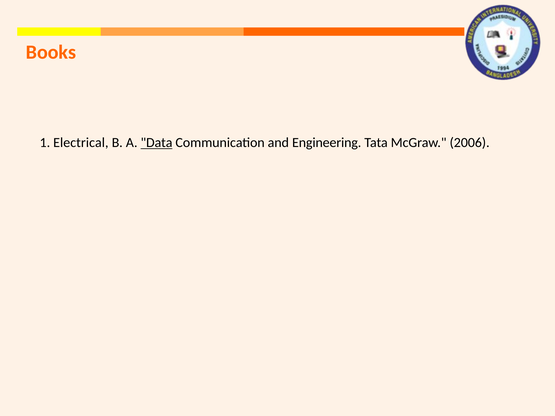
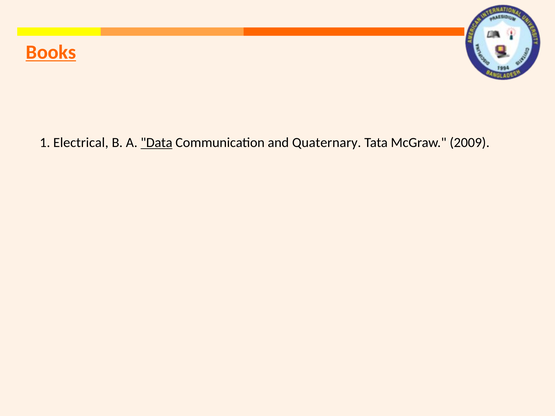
Books underline: none -> present
Engineering: Engineering -> Quaternary
2006: 2006 -> 2009
